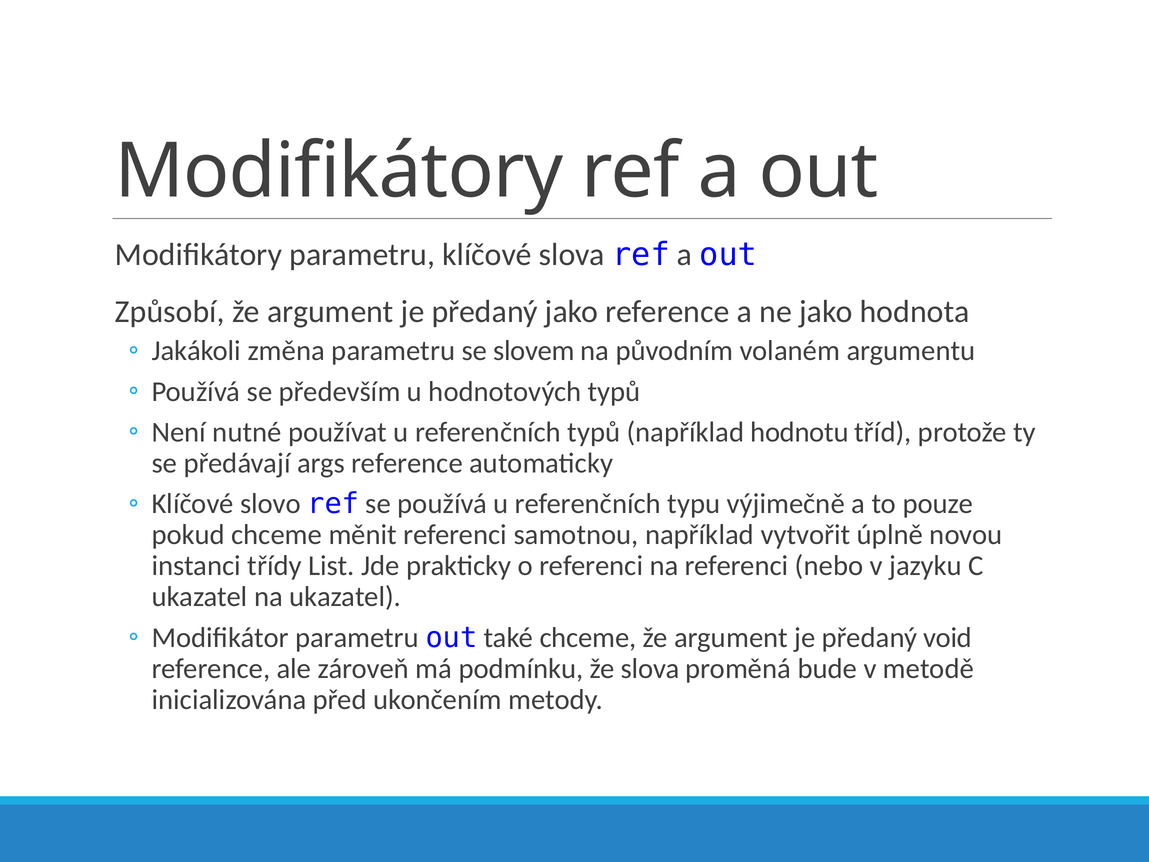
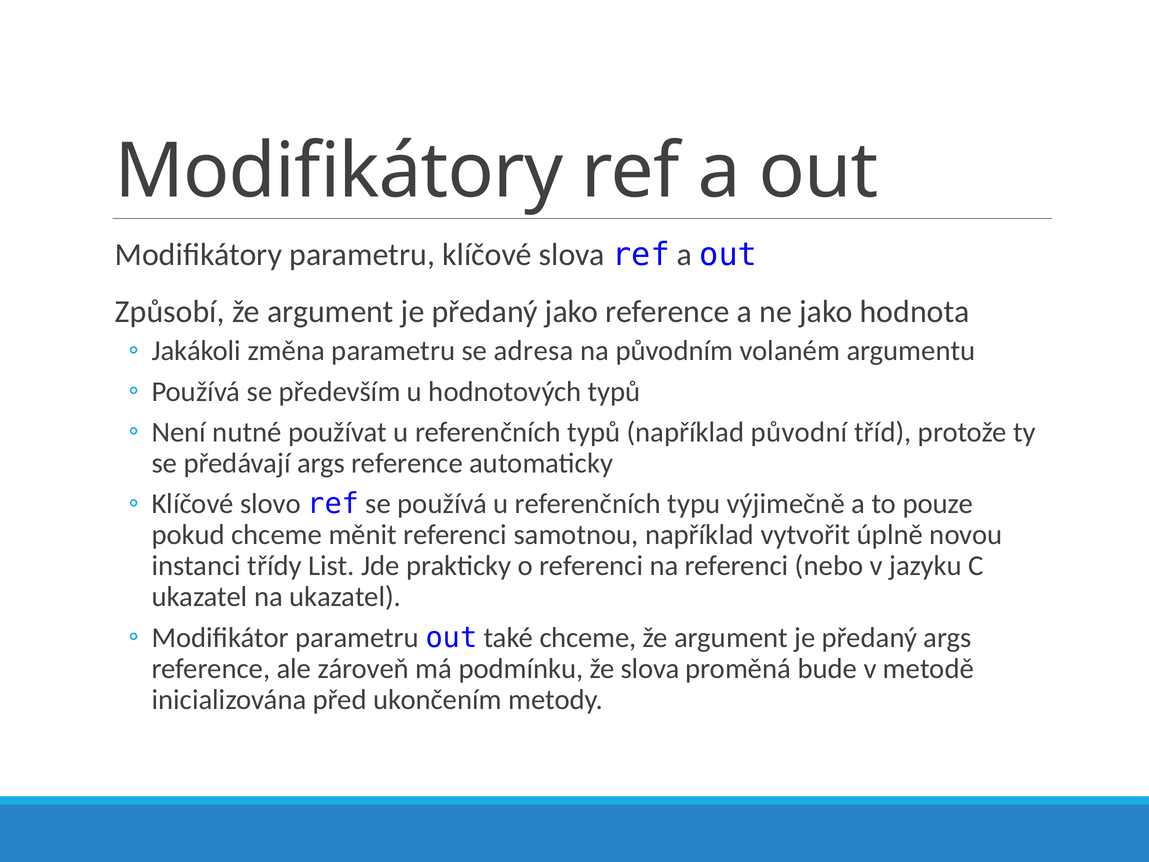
slovem: slovem -> adresa
hodnotu: hodnotu -> původní
předaný void: void -> args
